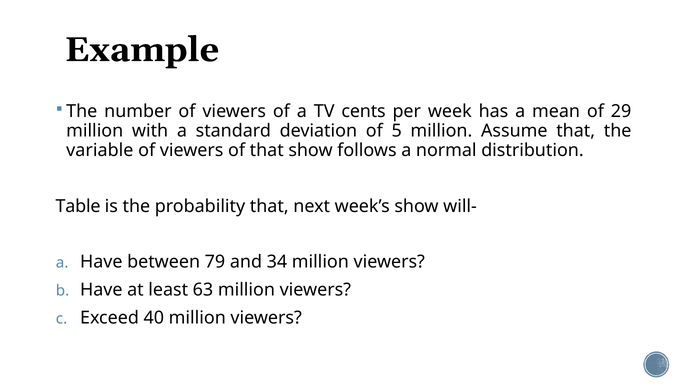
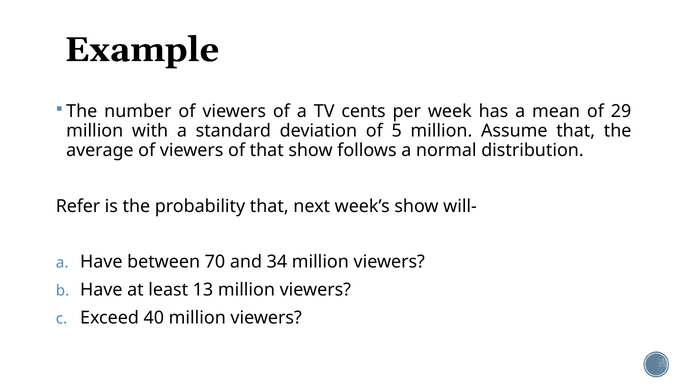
variable: variable -> average
Table: Table -> Refer
79: 79 -> 70
63: 63 -> 13
